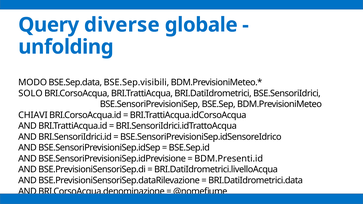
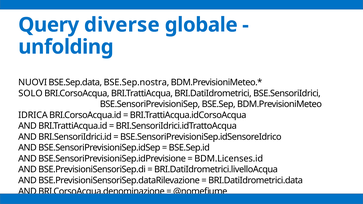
MODO: MODO -> NUOVI
BSE.Sep.visibili: BSE.Sep.visibili -> BSE.Sep.nostra
CHIAVI: CHIAVI -> IDRICA
BDM.Presenti.id: BDM.Presenti.id -> BDM.Licenses.id
